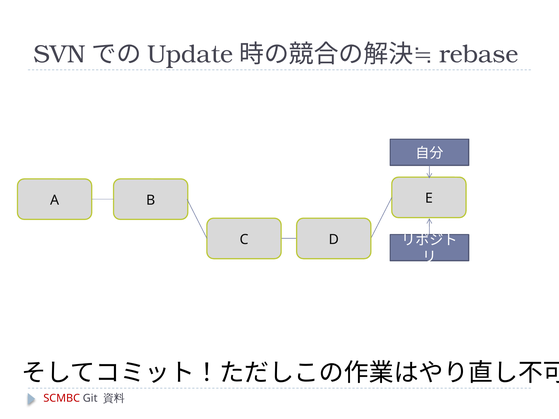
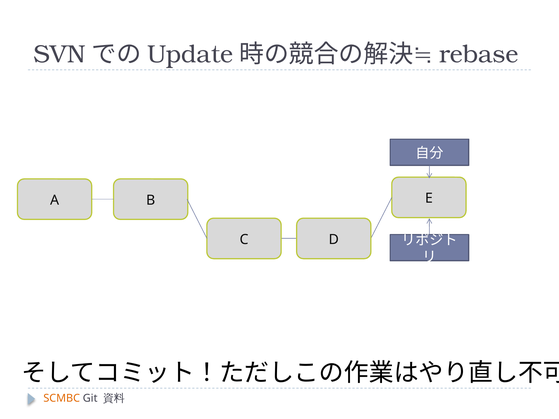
SCMBC colour: red -> orange
